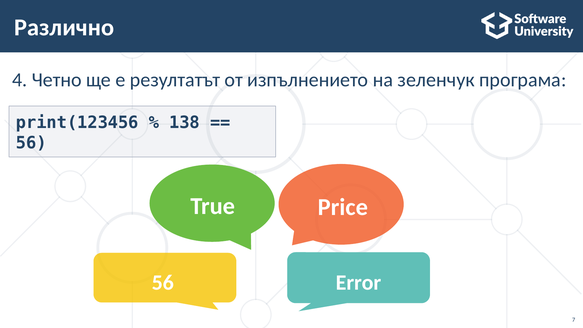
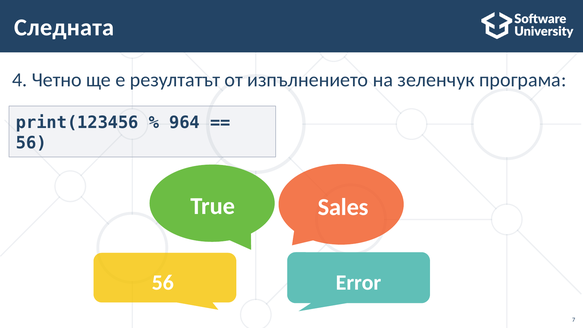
Различно: Различно -> Следната
138: 138 -> 964
Price: Price -> Sales
